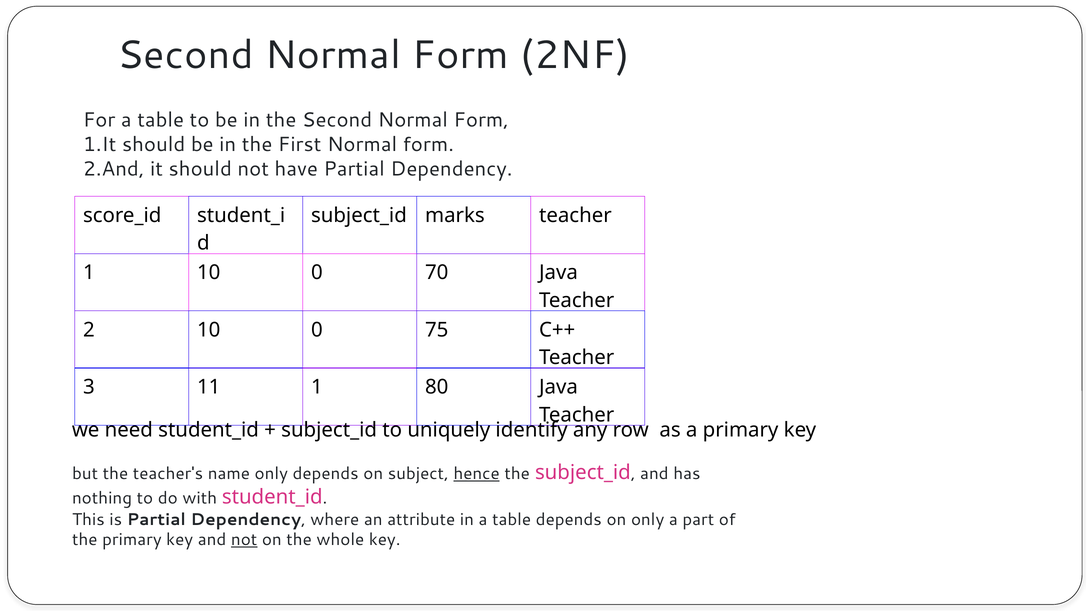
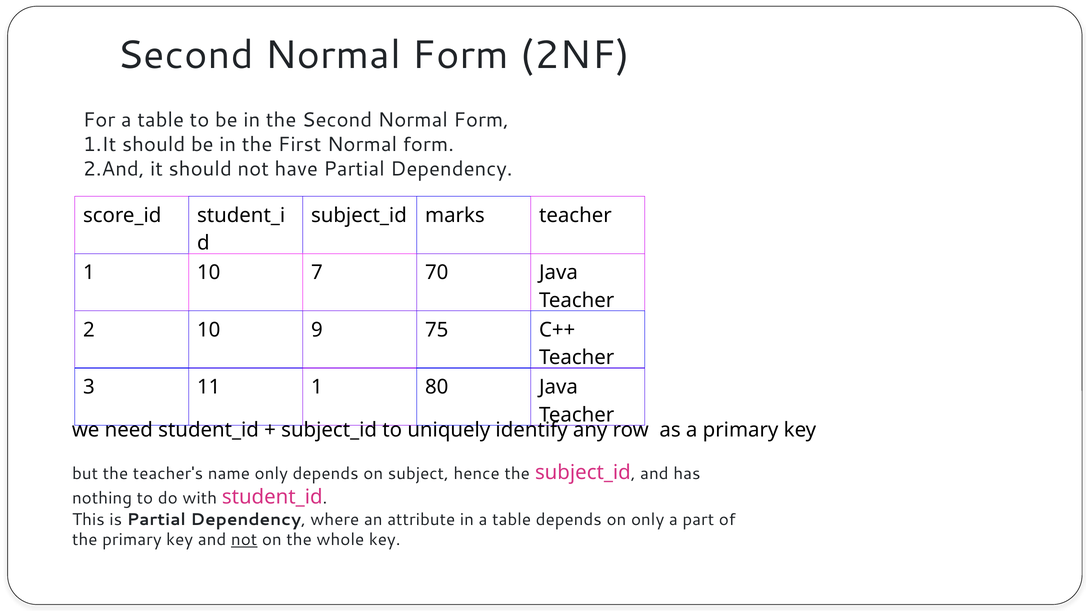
1 10 0: 0 -> 7
2 10 0: 0 -> 9
hence underline: present -> none
